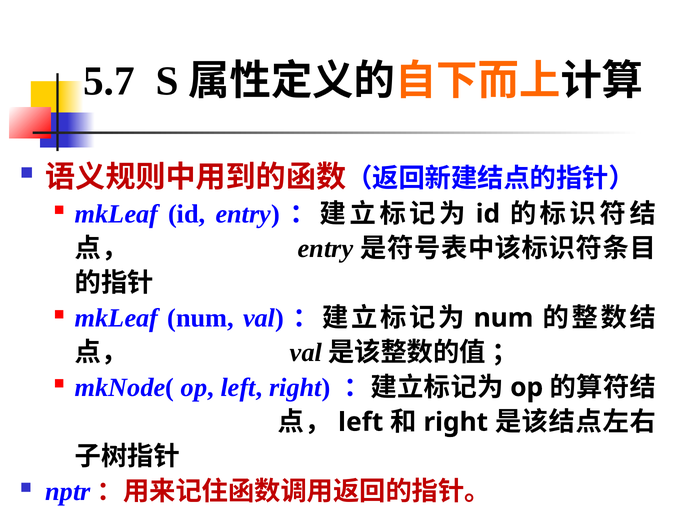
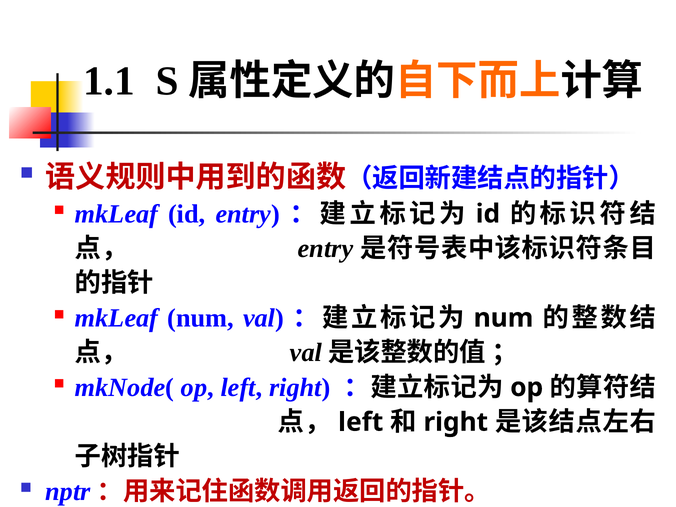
5.7: 5.7 -> 1.1
